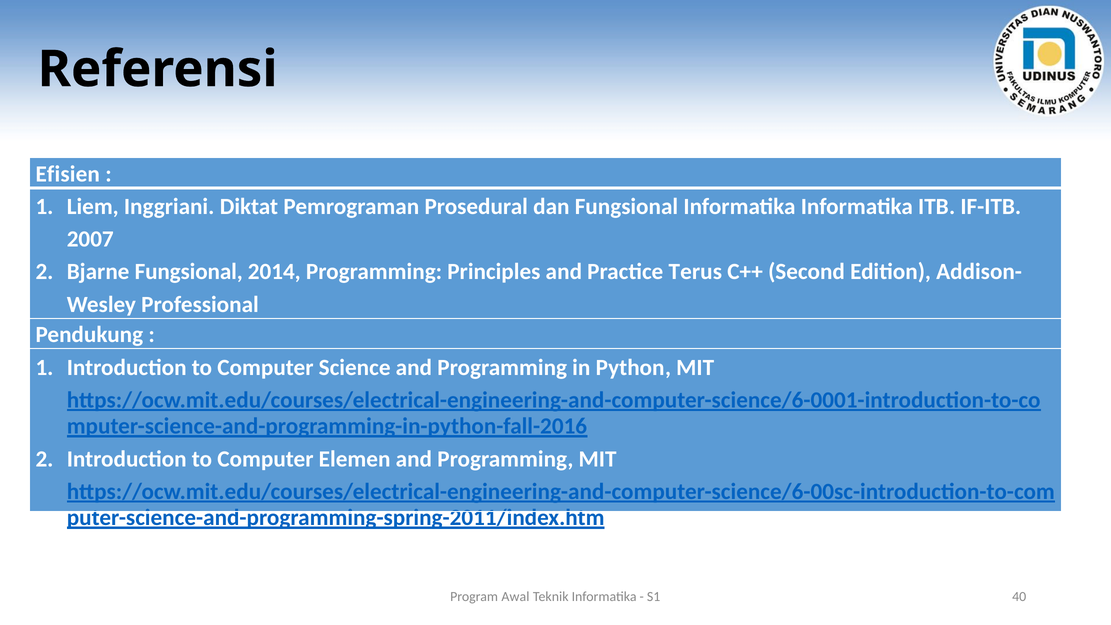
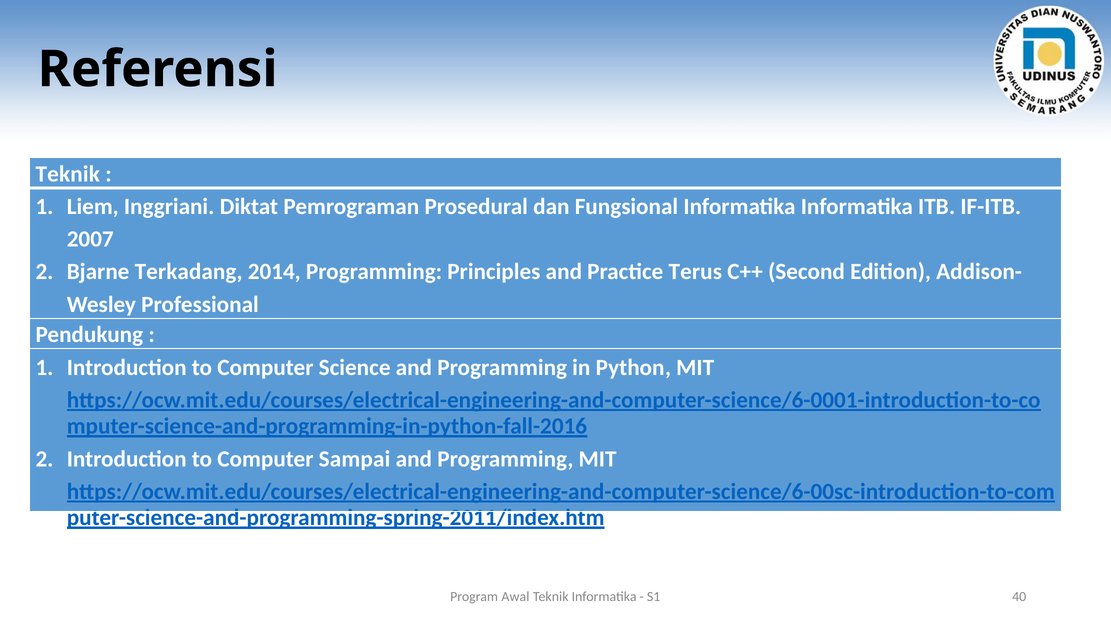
Efisien at (68, 174): Efisien -> Teknik
Bjarne Fungsional: Fungsional -> Terkadang
Elemen: Elemen -> Sampai
